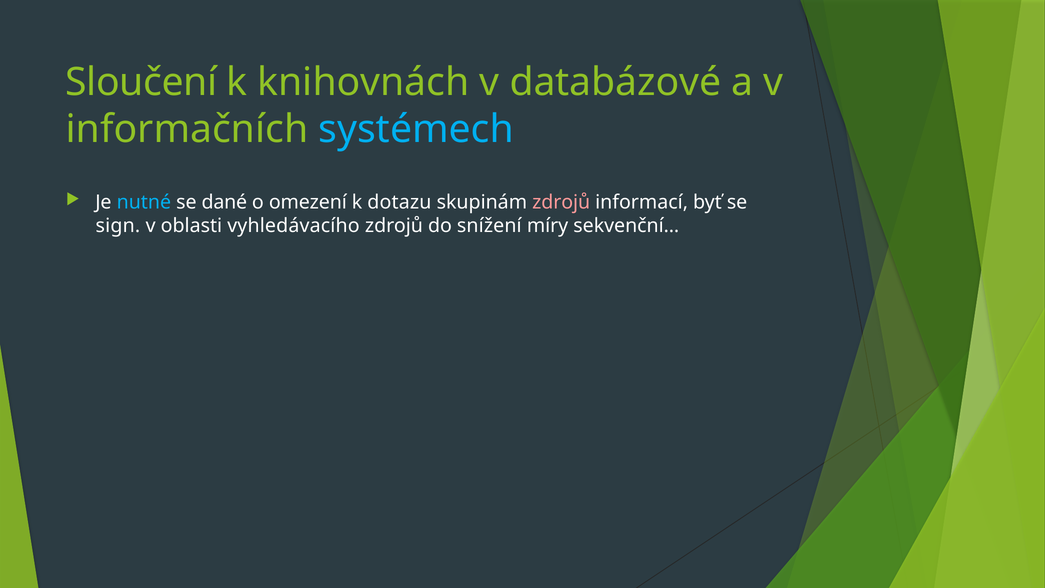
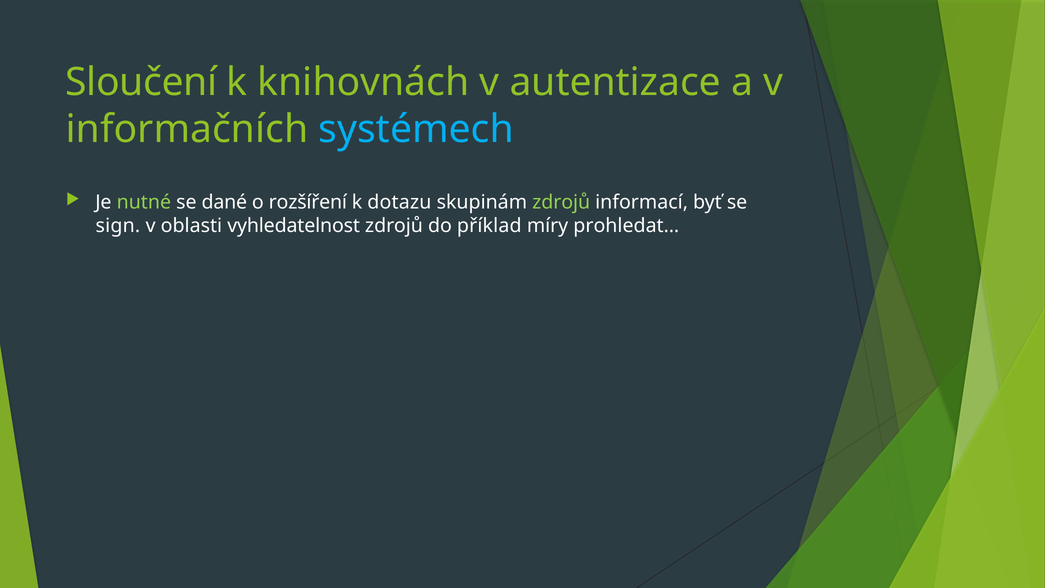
databázové: databázové -> autentizace
nutné colour: light blue -> light green
omezení: omezení -> rozšíření
zdrojů at (561, 202) colour: pink -> light green
vyhledávacího: vyhledávacího -> vyhledatelnost
snížení: snížení -> příklad
sekvenční…: sekvenční… -> prohledat…
